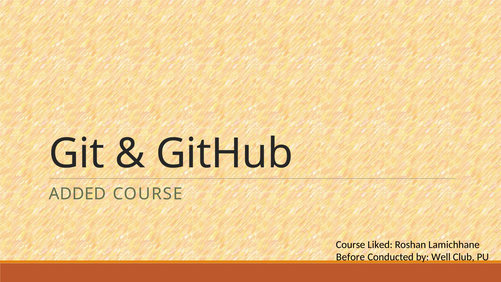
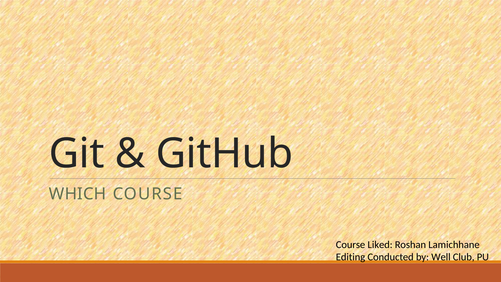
ADDED: ADDED -> WHICH
Before: Before -> Editing
